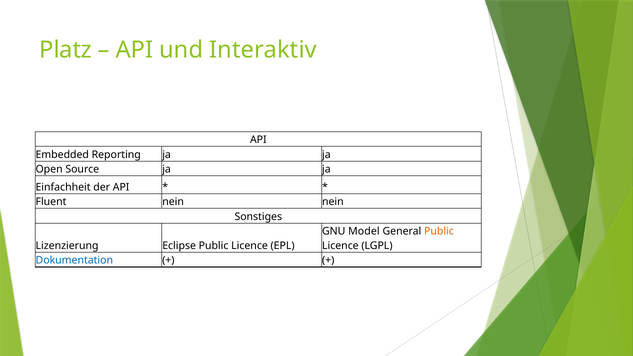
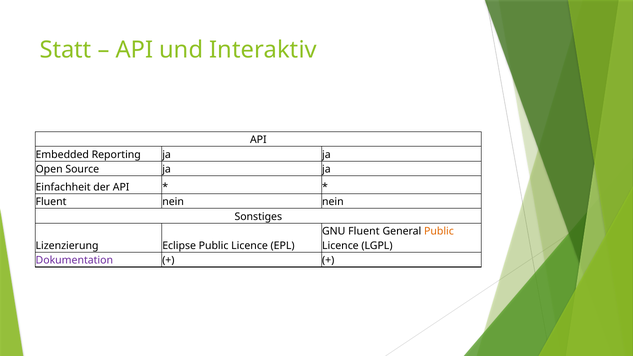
Platz: Platz -> Statt
GNU Model: Model -> Fluent
Dokumentation colour: blue -> purple
